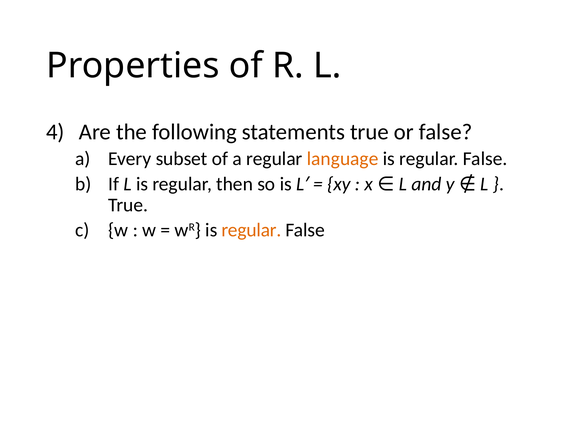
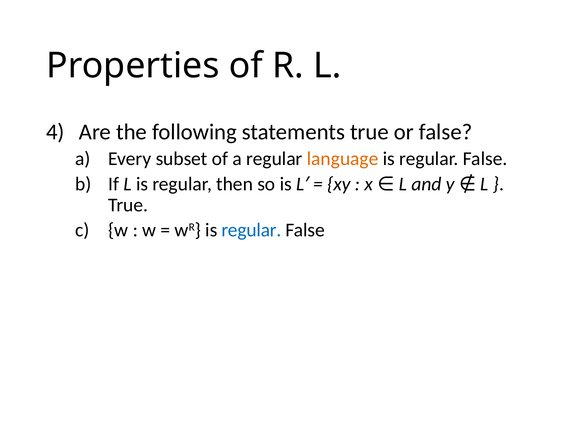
regular at (251, 230) colour: orange -> blue
